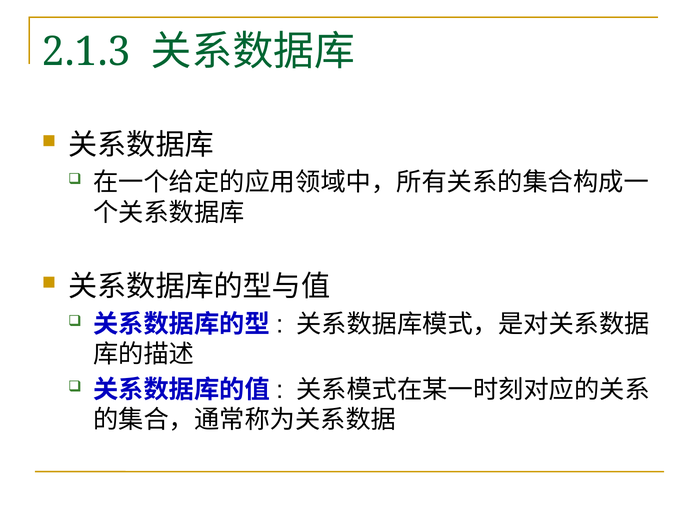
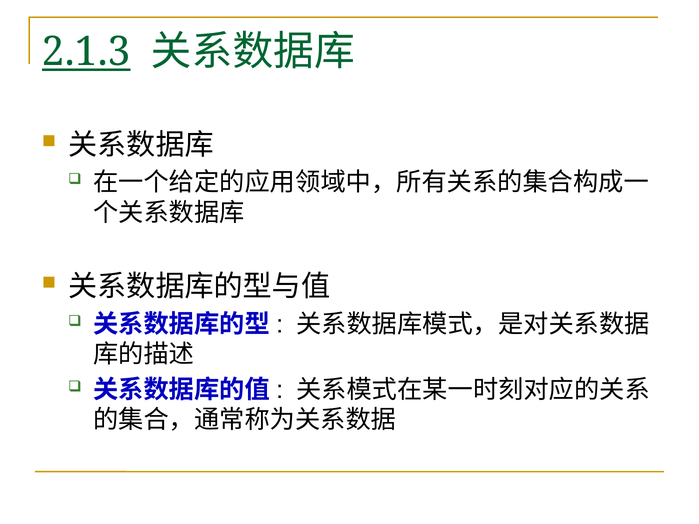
2.1.3 underline: none -> present
